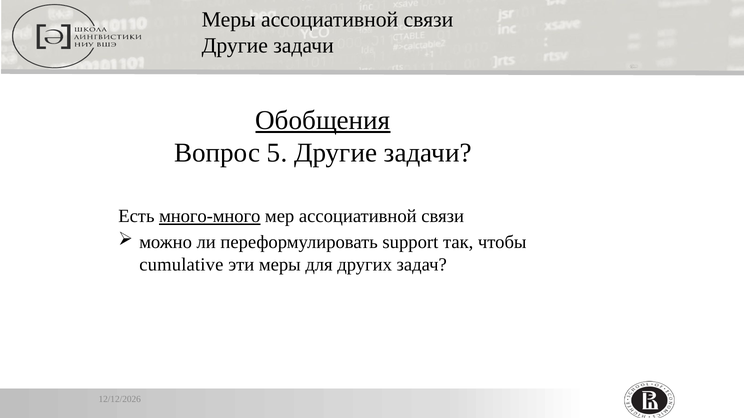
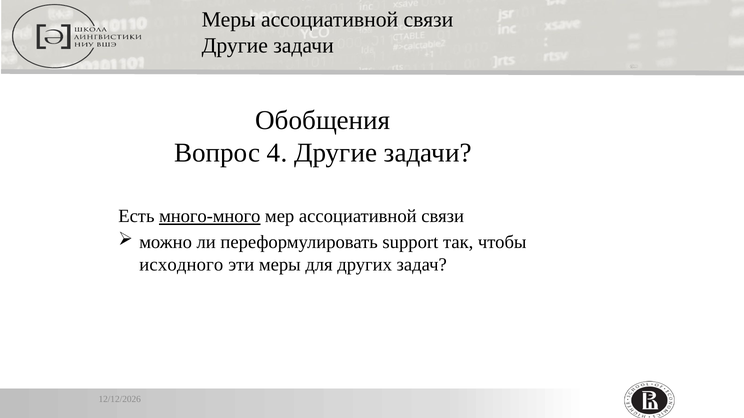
Обобщения underline: present -> none
5: 5 -> 4
cumulative: cumulative -> исходного
